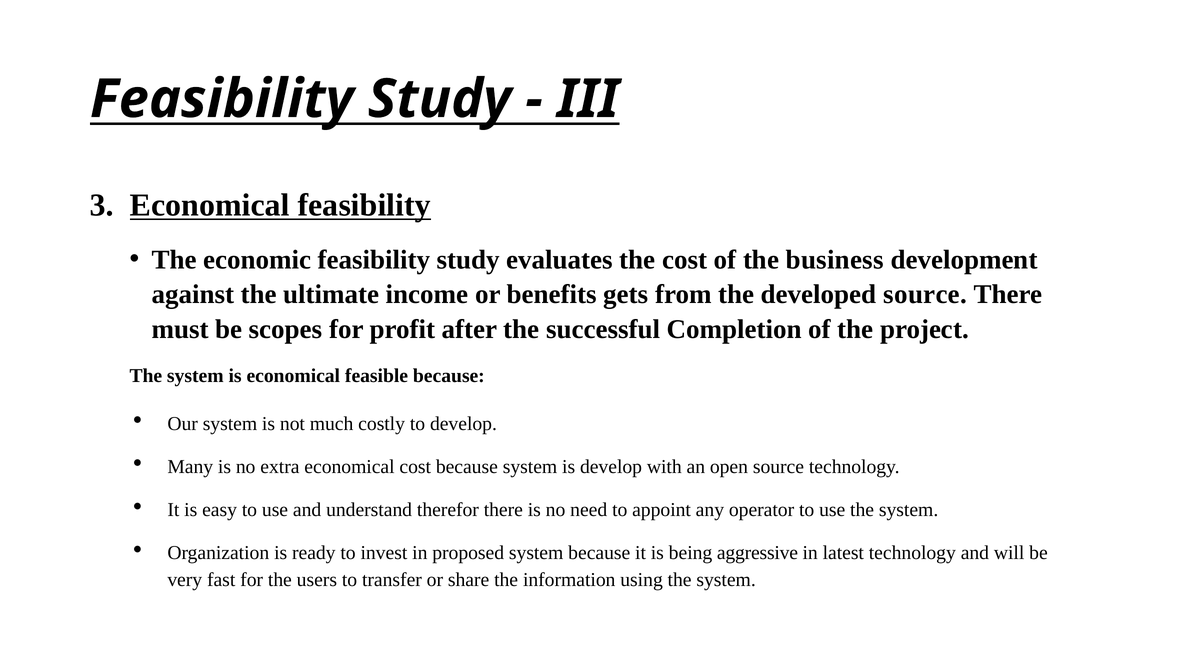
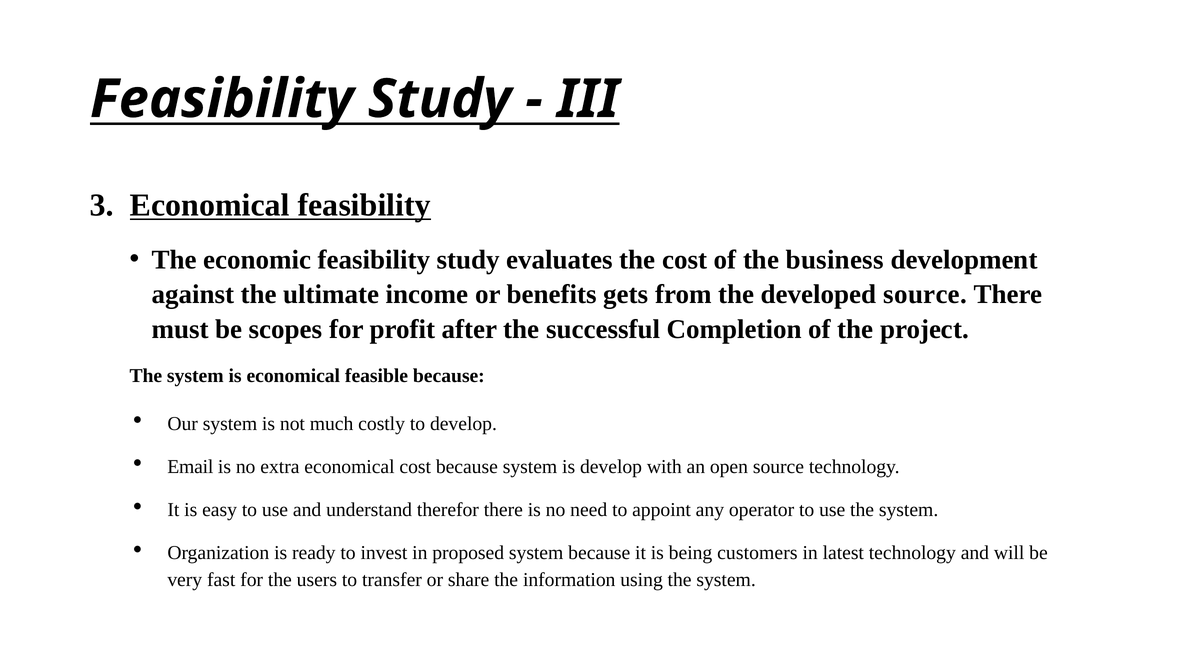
Many: Many -> Email
aggressive: aggressive -> customers
